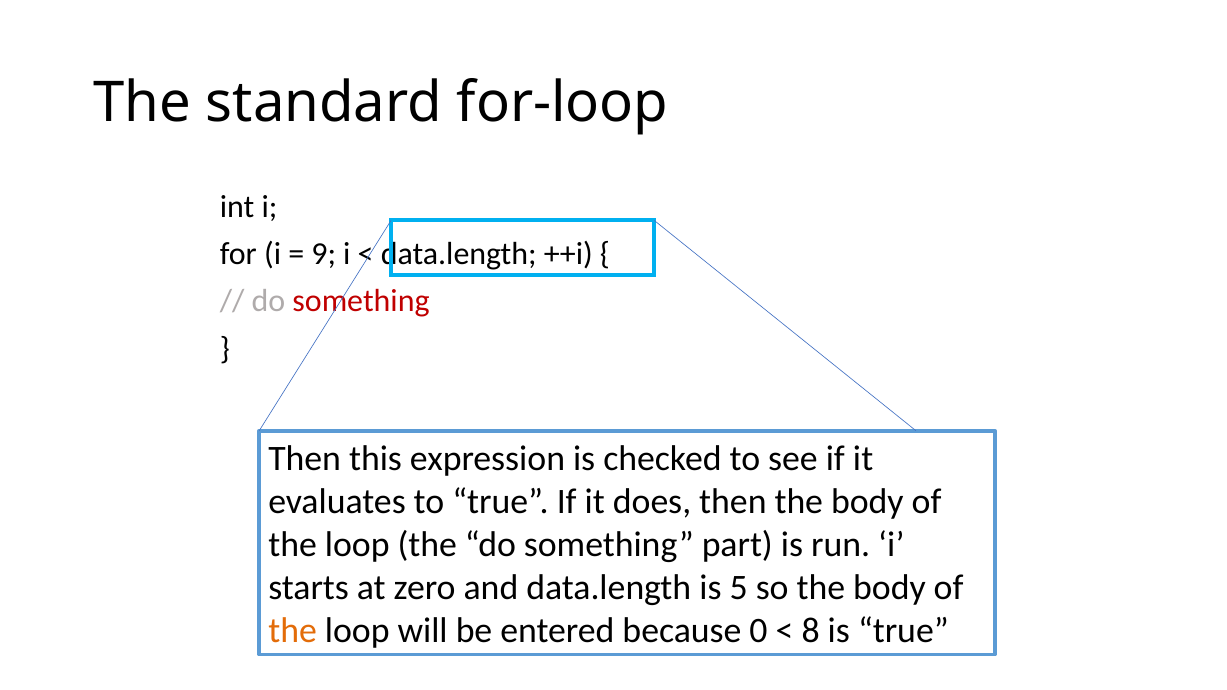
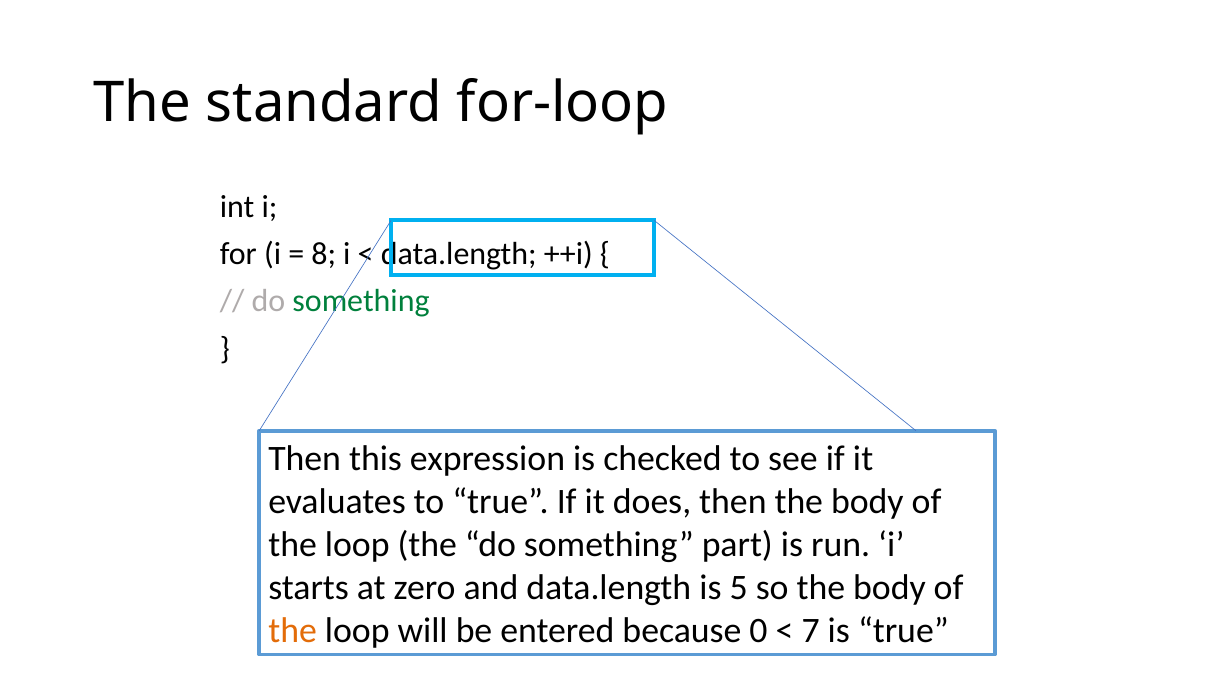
9: 9 -> 8
something at (361, 301) colour: red -> green
8: 8 -> 7
